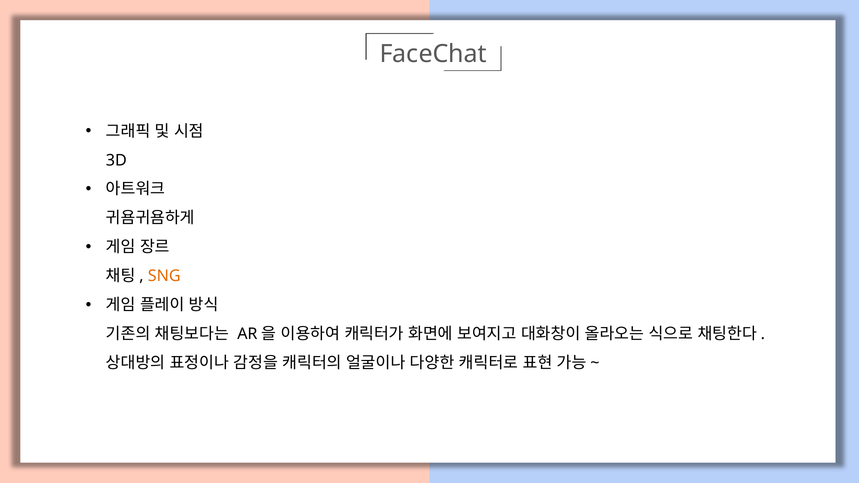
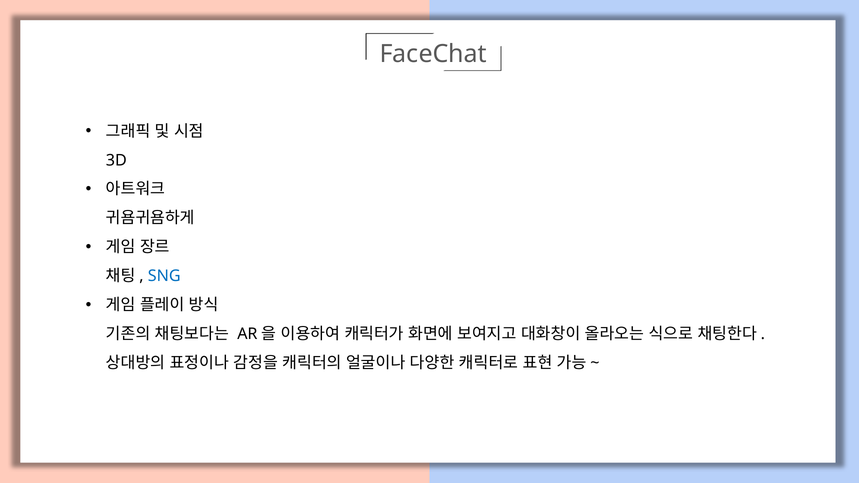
SNG colour: orange -> blue
